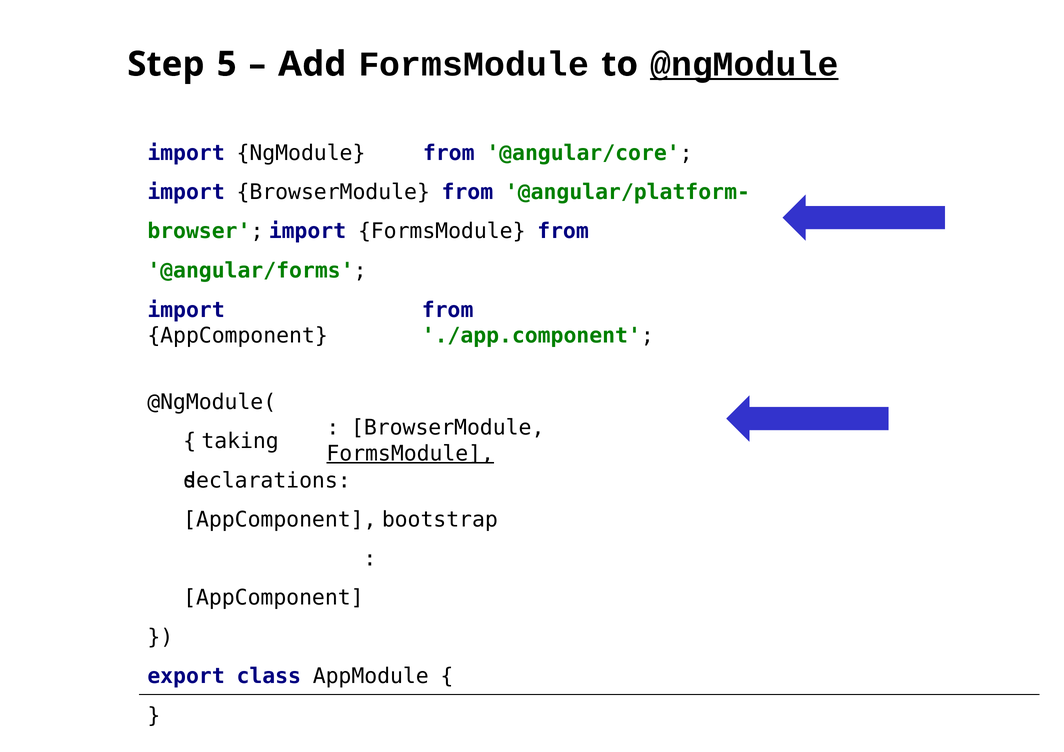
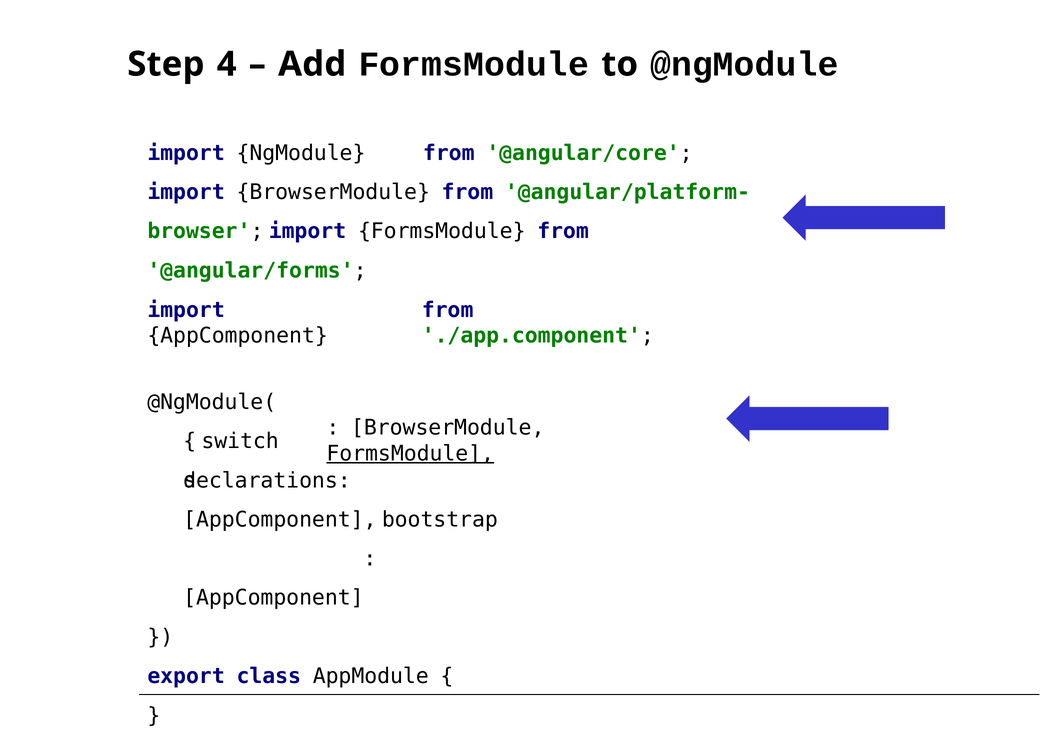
5: 5 -> 4
@ngModule underline: present -> none
taking: taking -> switch
